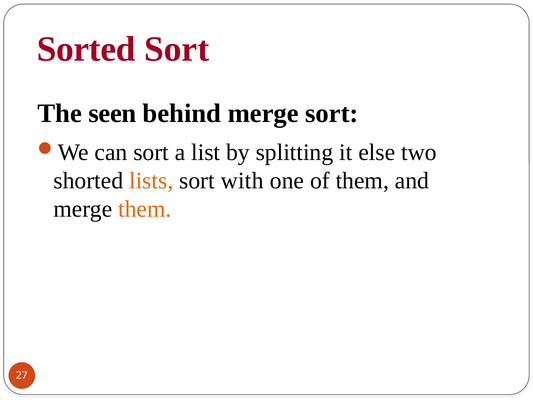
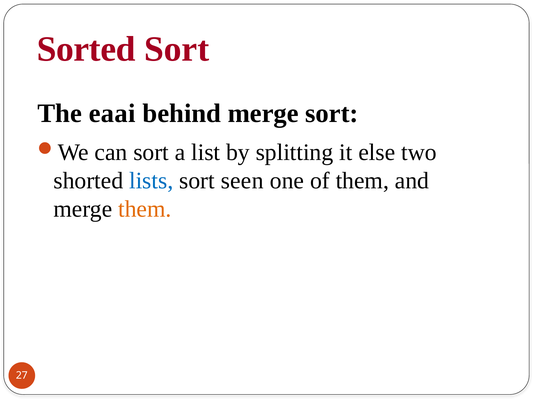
seen: seen -> eaai
lists colour: orange -> blue
with: with -> seen
